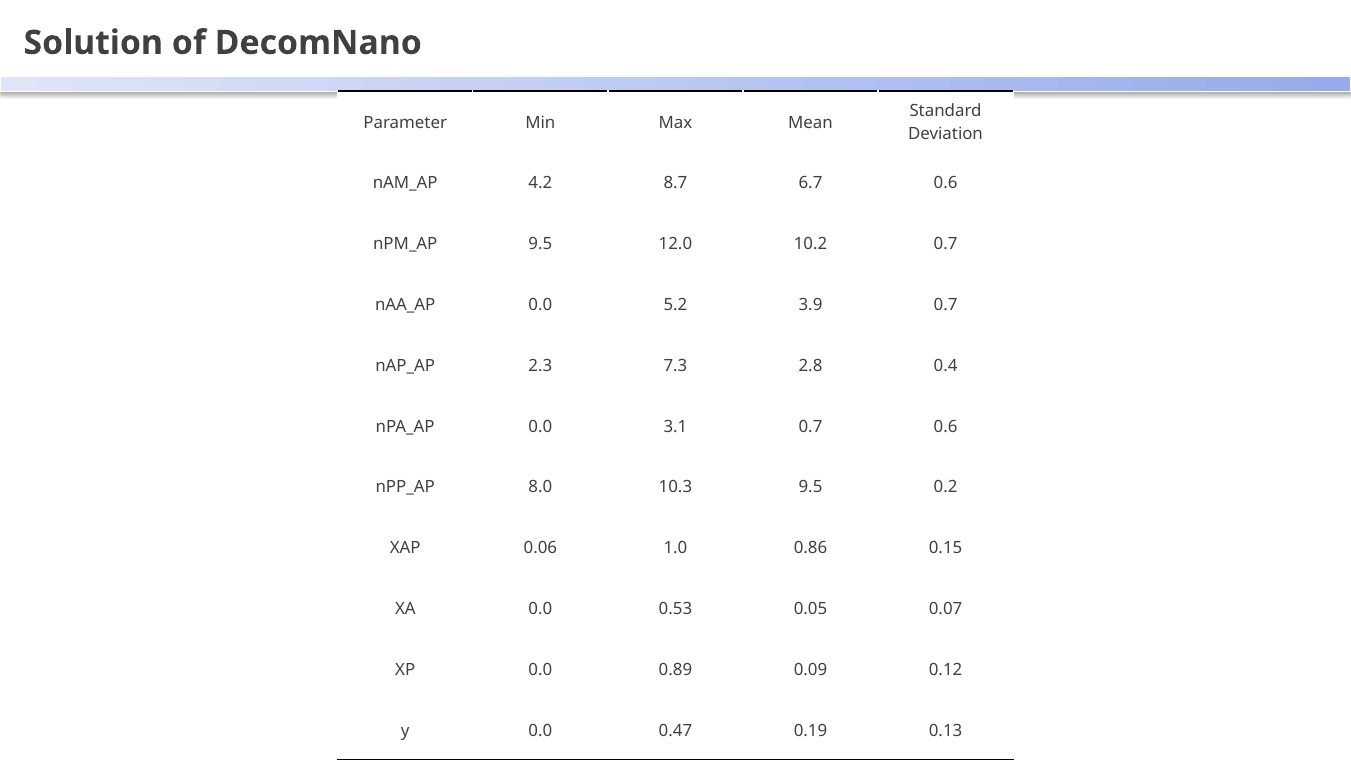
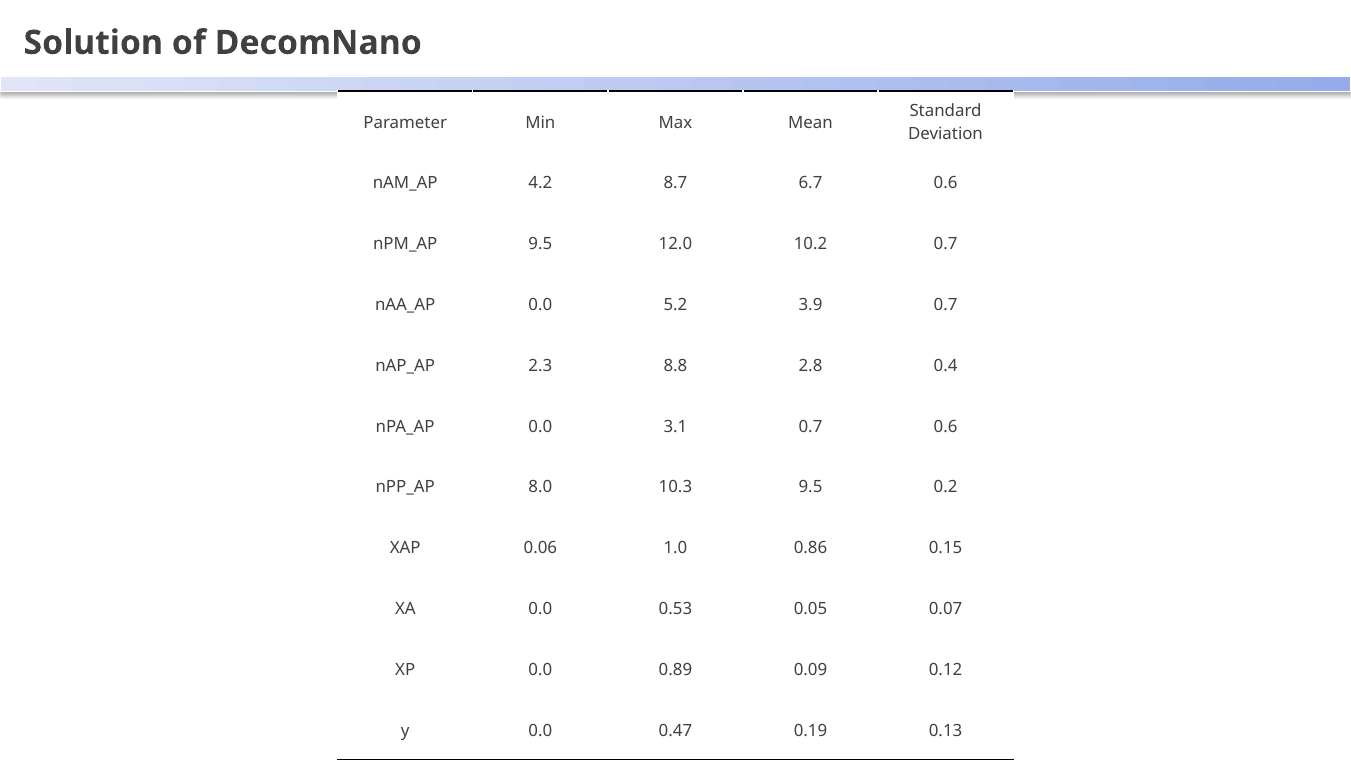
7.3: 7.3 -> 8.8
